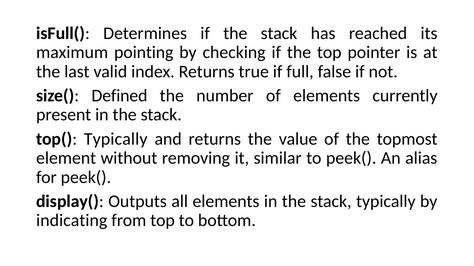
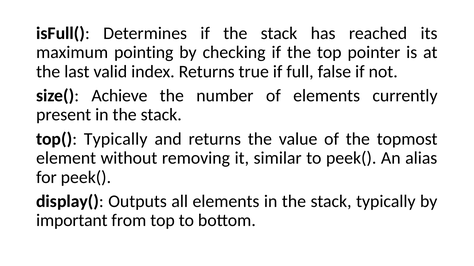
Defined: Defined -> Achieve
indicating: indicating -> important
